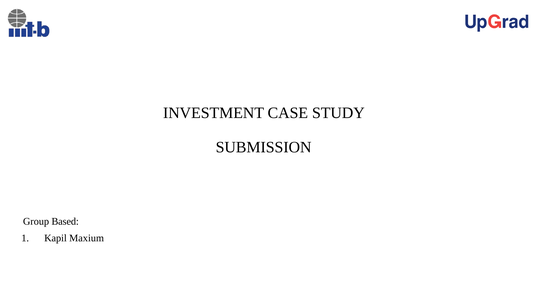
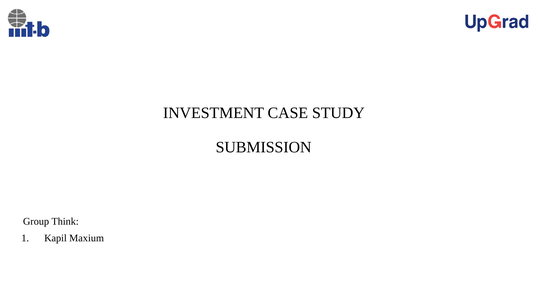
Based: Based -> Think
